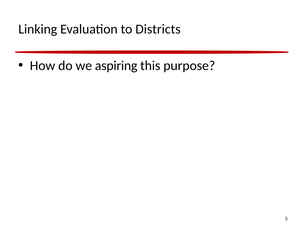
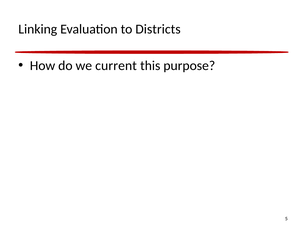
aspiring: aspiring -> current
